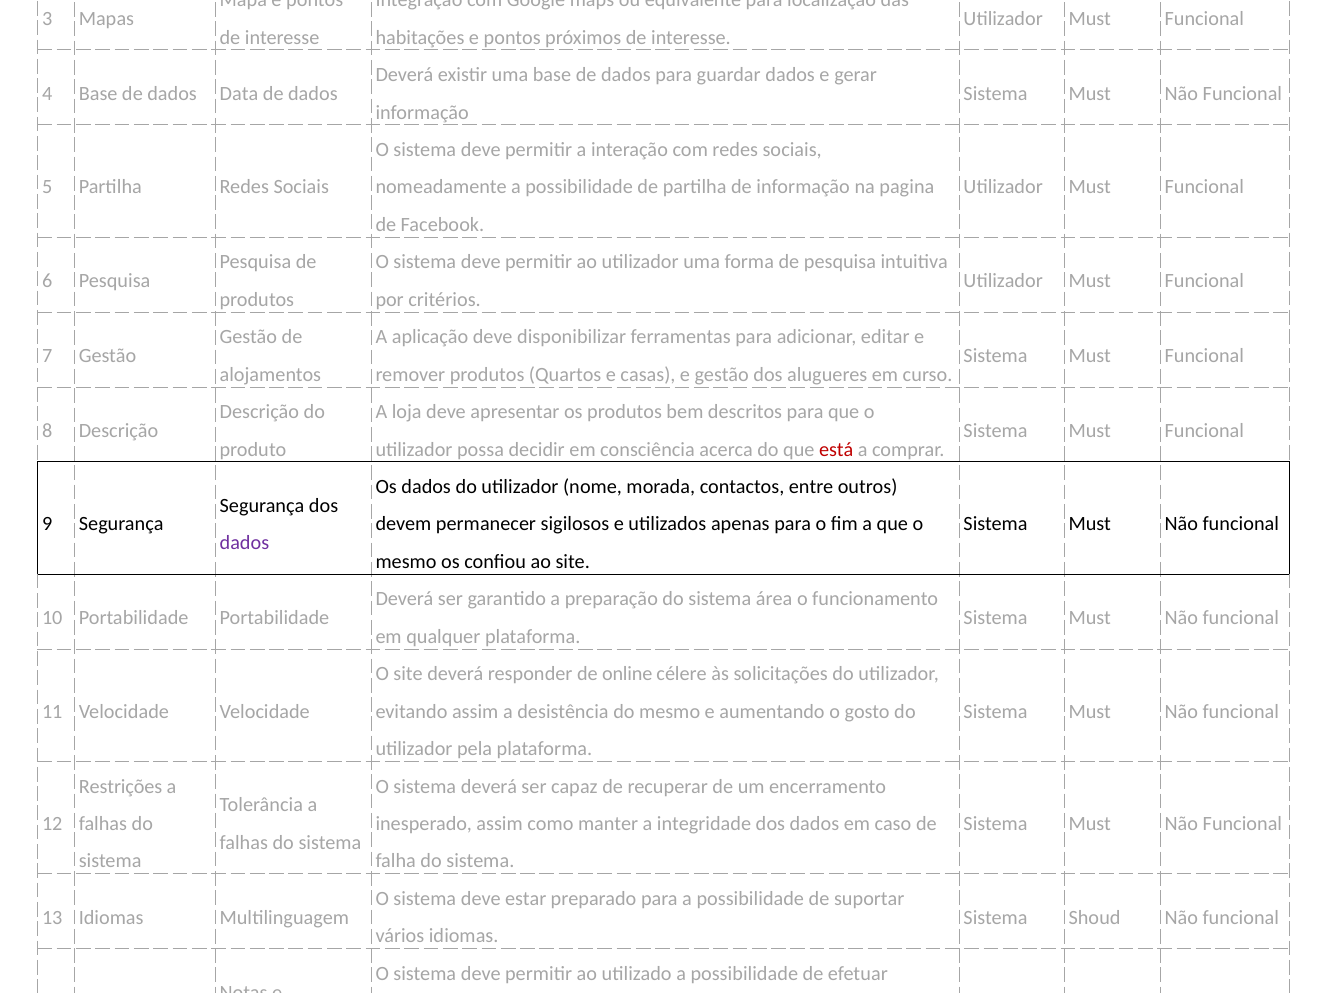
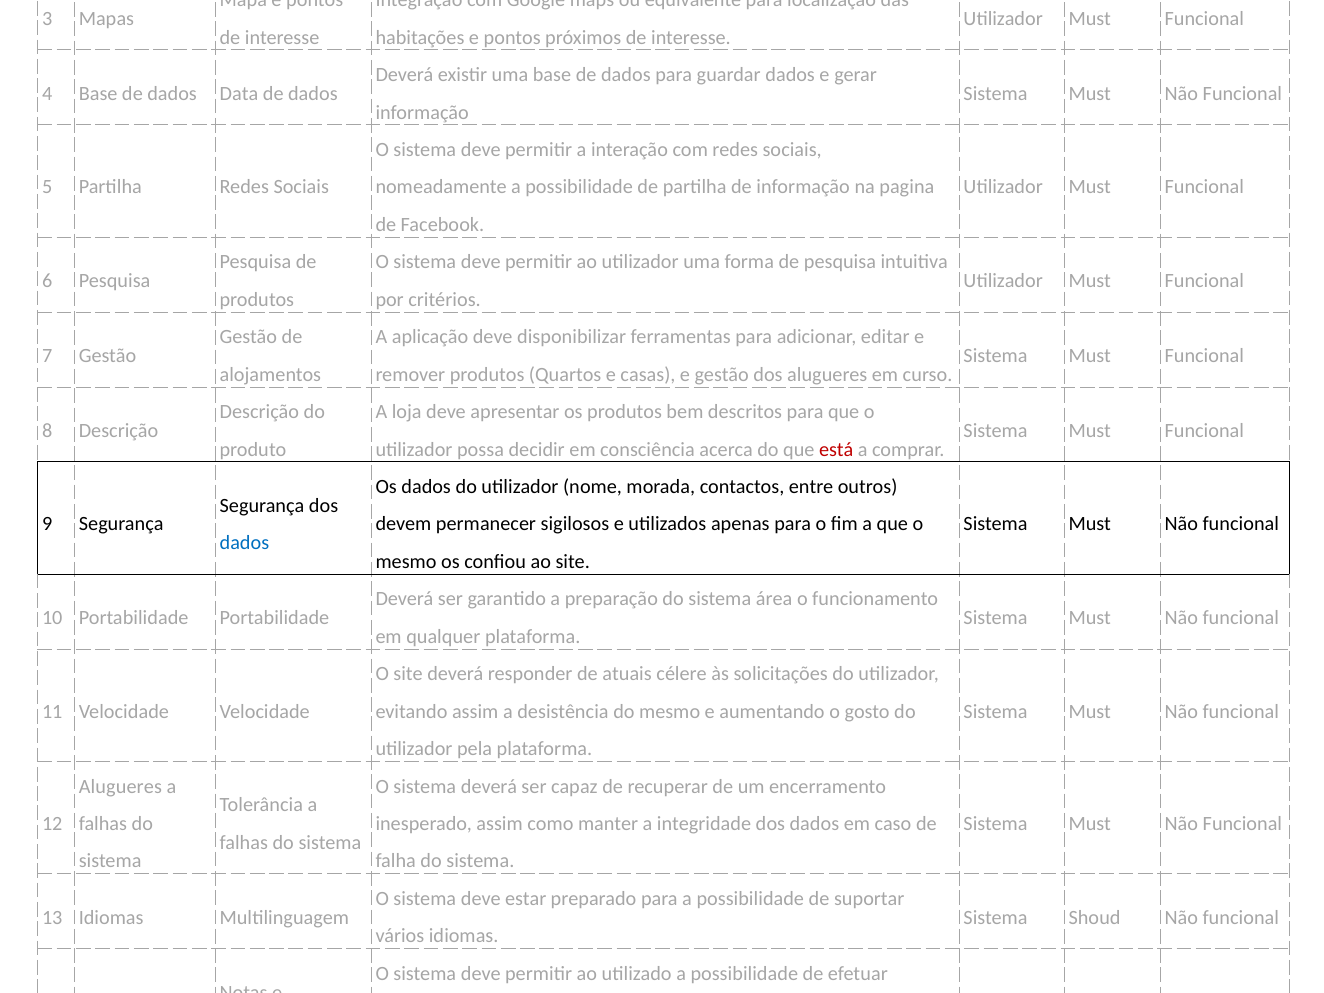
dados at (244, 543) colour: purple -> blue
online: online -> atuais
Restrições at (121, 786): Restrições -> Alugueres
